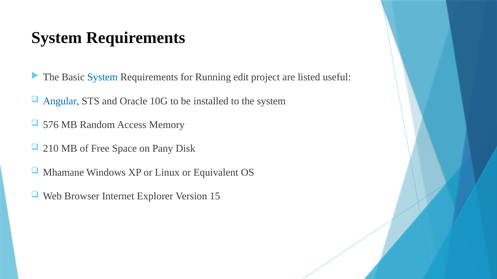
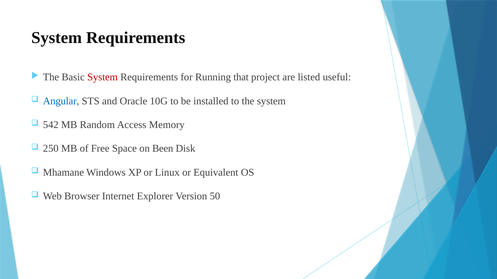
System at (103, 77) colour: blue -> red
edit: edit -> that
576: 576 -> 542
210: 210 -> 250
Pany: Pany -> Been
15: 15 -> 50
